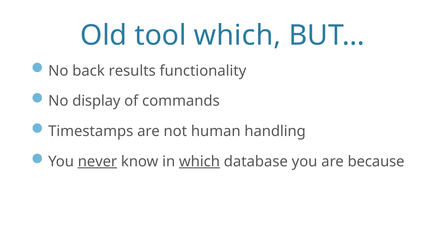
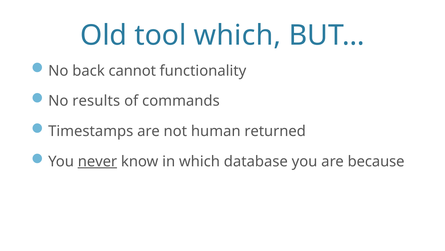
results: results -> cannot
display: display -> results
handling: handling -> returned
which at (200, 161) underline: present -> none
